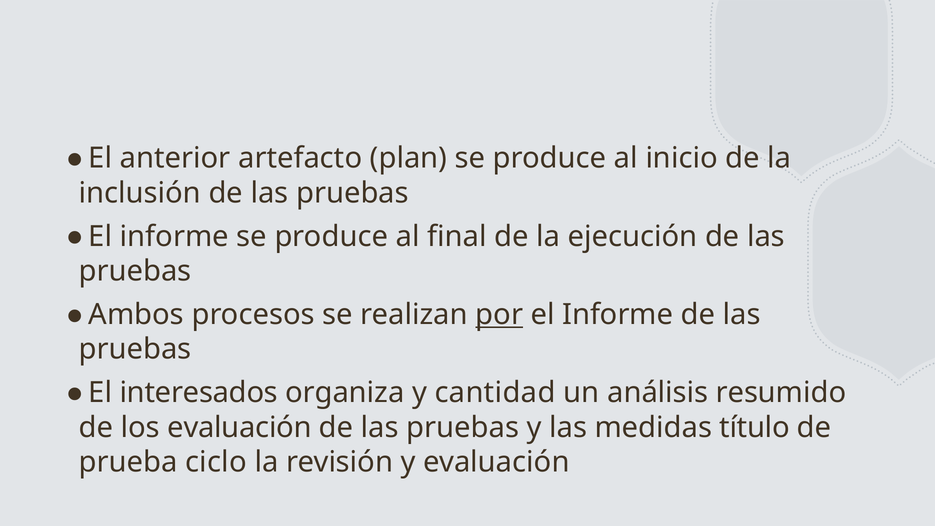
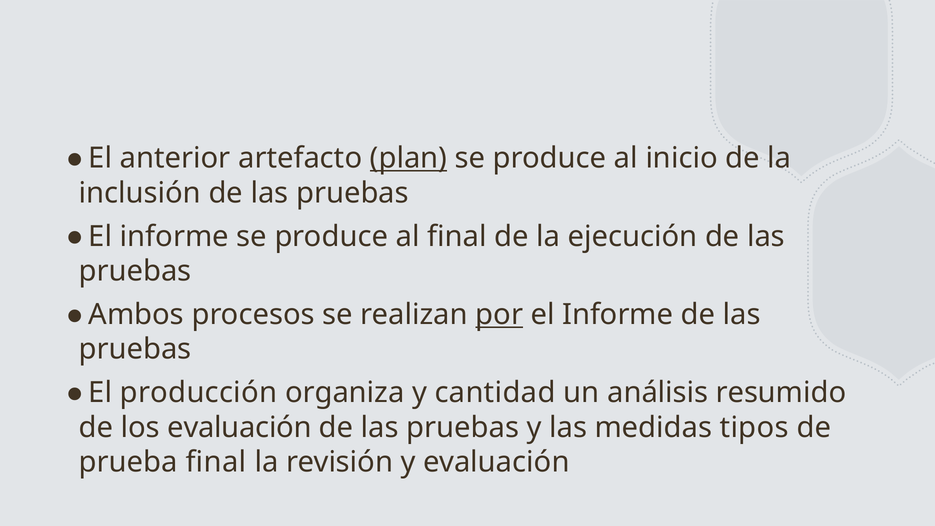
plan underline: none -> present
interesados: interesados -> producción
título: título -> tipos
prueba ciclo: ciclo -> final
